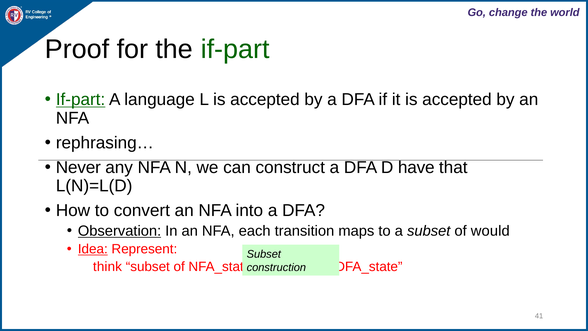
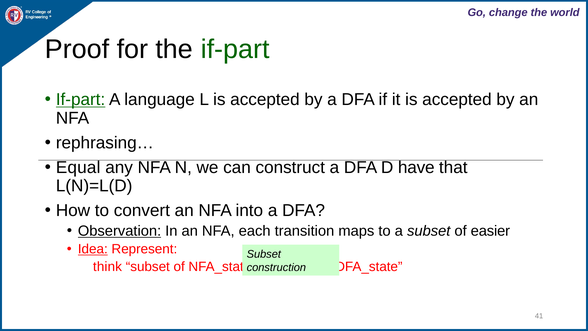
Never: Never -> Equal
would: would -> easier
